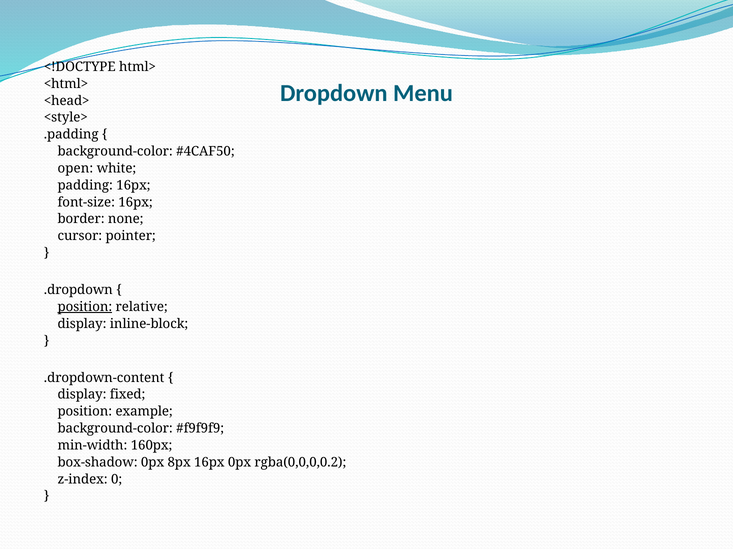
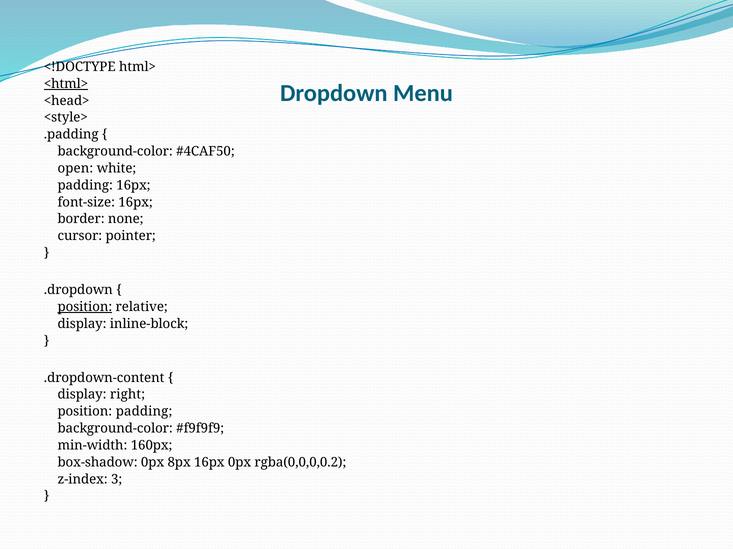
<html> underline: none -> present
fixed: fixed -> right
position example: example -> padding
0: 0 -> 3
